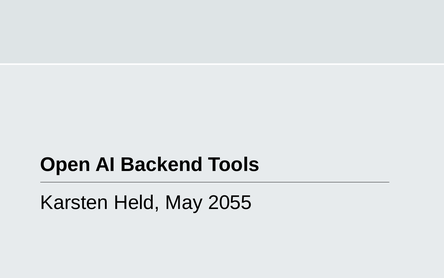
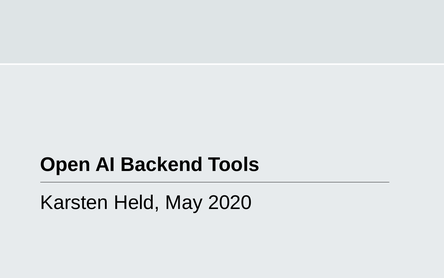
2055: 2055 -> 2020
